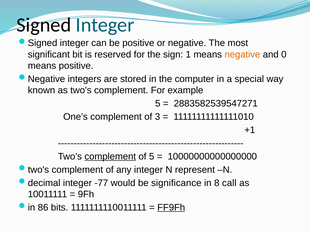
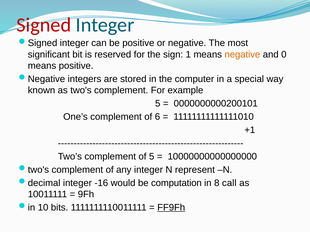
Signed colour: black -> red
2883582539547271: 2883582539547271 -> 0000000000200101
3: 3 -> 6
complement at (110, 157) underline: present -> none
-77: -77 -> -16
significance: significance -> computation
86: 86 -> 10
